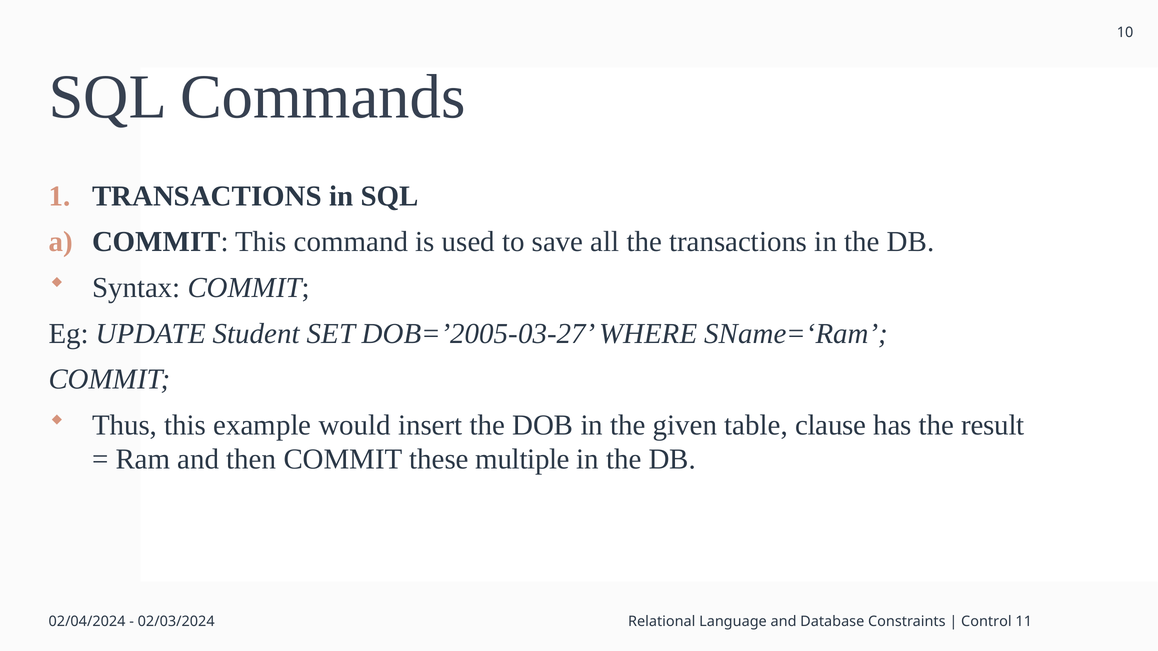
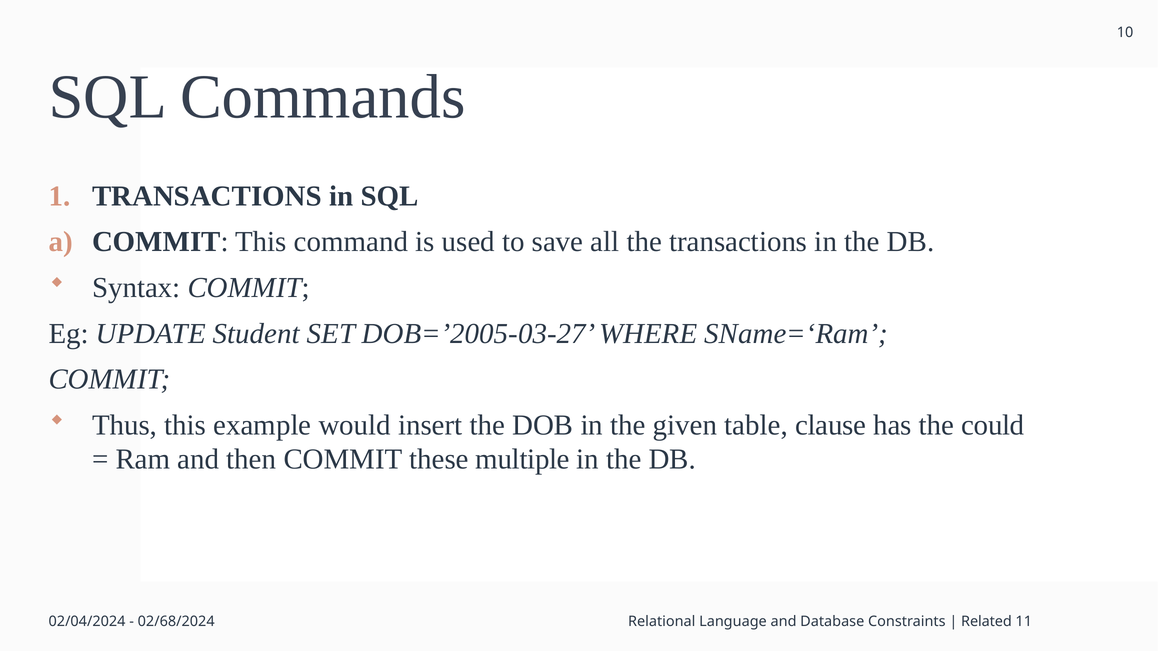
result: result -> could
02/03/2024: 02/03/2024 -> 02/68/2024
Control: Control -> Related
